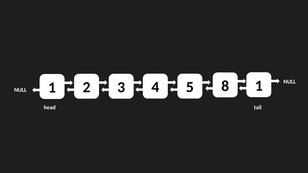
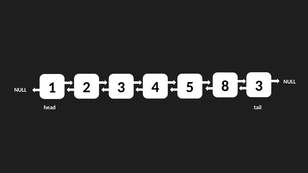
3 1: 1 -> 3
